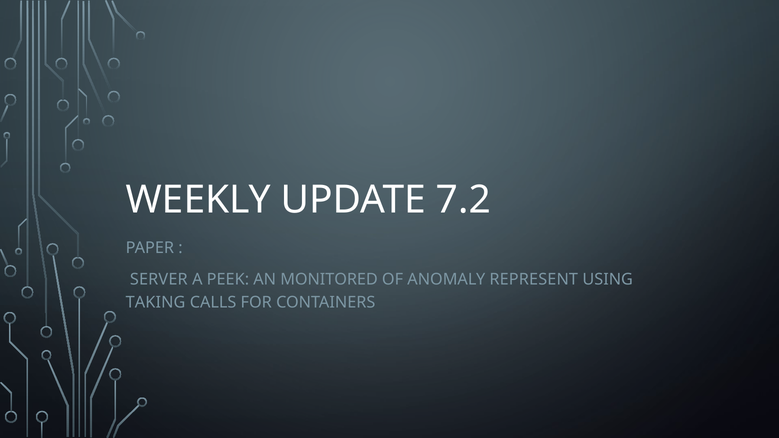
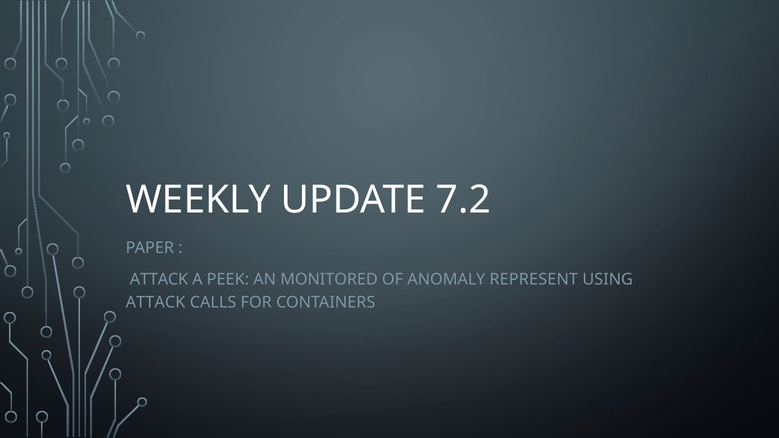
SERVER at (159, 279): SERVER -> ATTACK
TAKING at (156, 303): TAKING -> ATTACK
